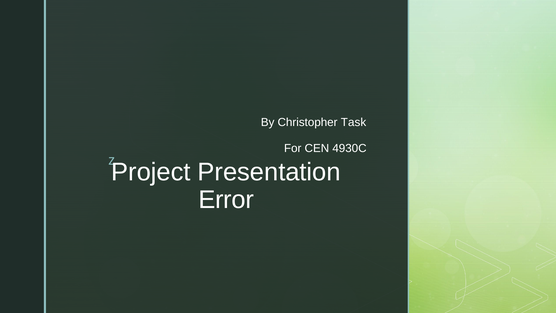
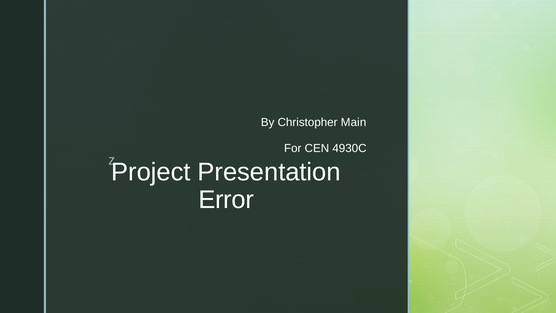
Task: Task -> Main
